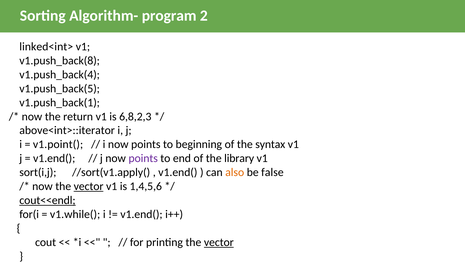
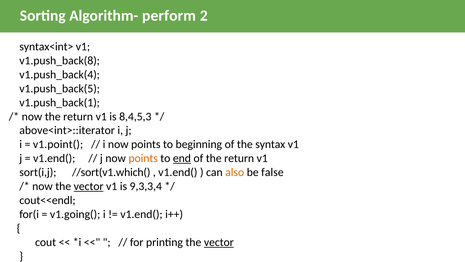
program: program -> perform
linked<int>: linked<int> -> syntax<int>
6,8,2,3: 6,8,2,3 -> 8,4,5,3
points at (143, 158) colour: purple -> orange
end underline: none -> present
of the library: library -> return
//sort(v1.apply(: //sort(v1.apply( -> //sort(v1.which(
1,4,5,6: 1,4,5,6 -> 9,3,3,4
cout<<endl underline: present -> none
v1.while(: v1.while( -> v1.going(
